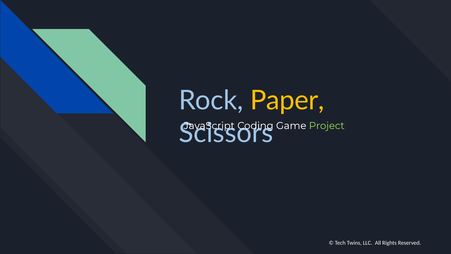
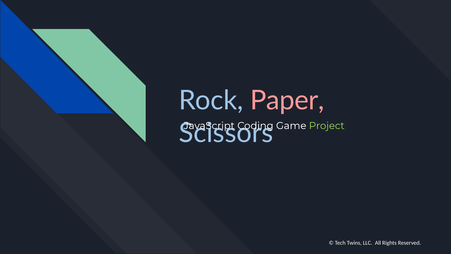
Paper colour: yellow -> pink
